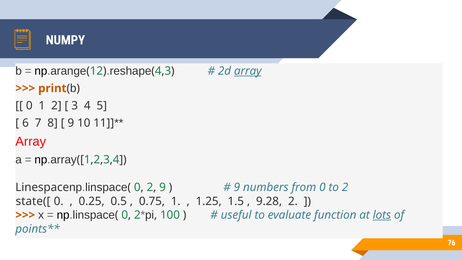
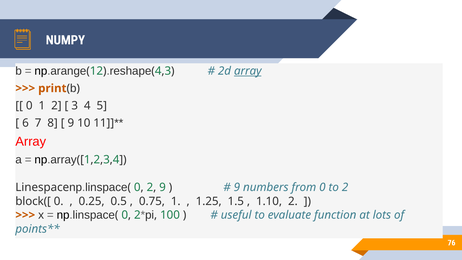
state([: state([ -> block([
9.28: 9.28 -> 1.10
lots underline: present -> none
